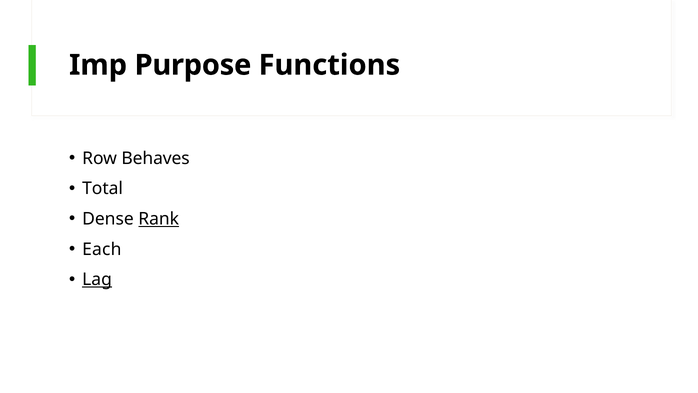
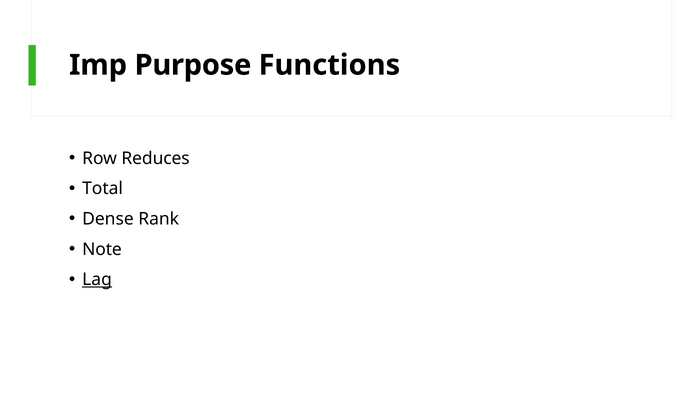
Behaves: Behaves -> Reduces
Rank underline: present -> none
Each: Each -> Note
